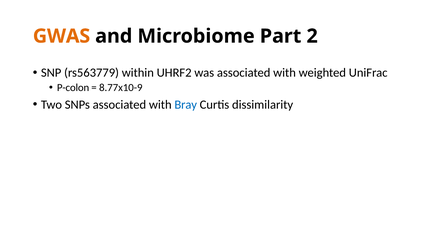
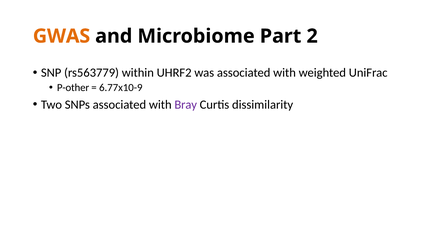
P-colon: P-colon -> P-other
8.77x10-9: 8.77x10-9 -> 6.77x10-9
Bray colour: blue -> purple
